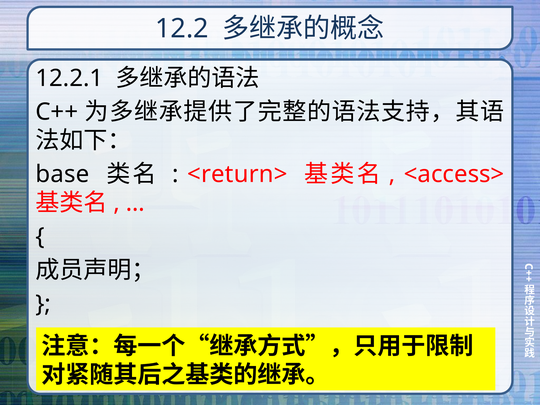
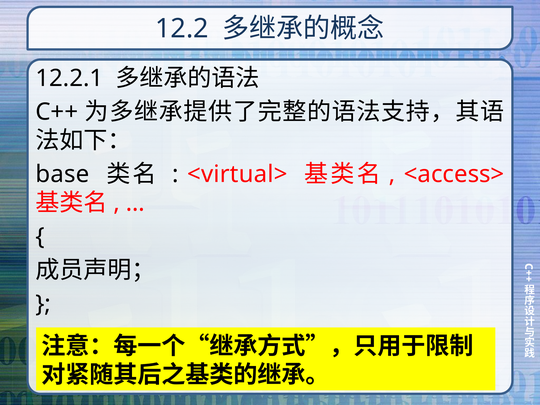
<return>: <return> -> <virtual>
